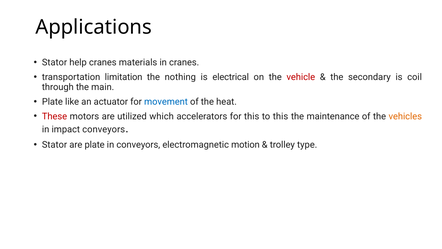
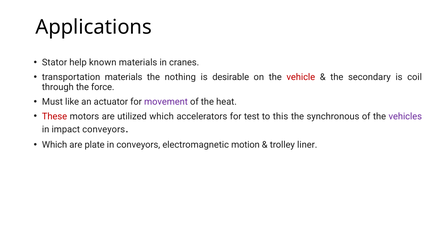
help cranes: cranes -> known
transportation limitation: limitation -> materials
electrical: electrical -> desirable
main: main -> force
Plate at (52, 102): Plate -> Must
movement colour: blue -> purple
for this: this -> test
maintenance: maintenance -> synchronous
vehicles colour: orange -> purple
Stator at (55, 145): Stator -> Which
type: type -> liner
